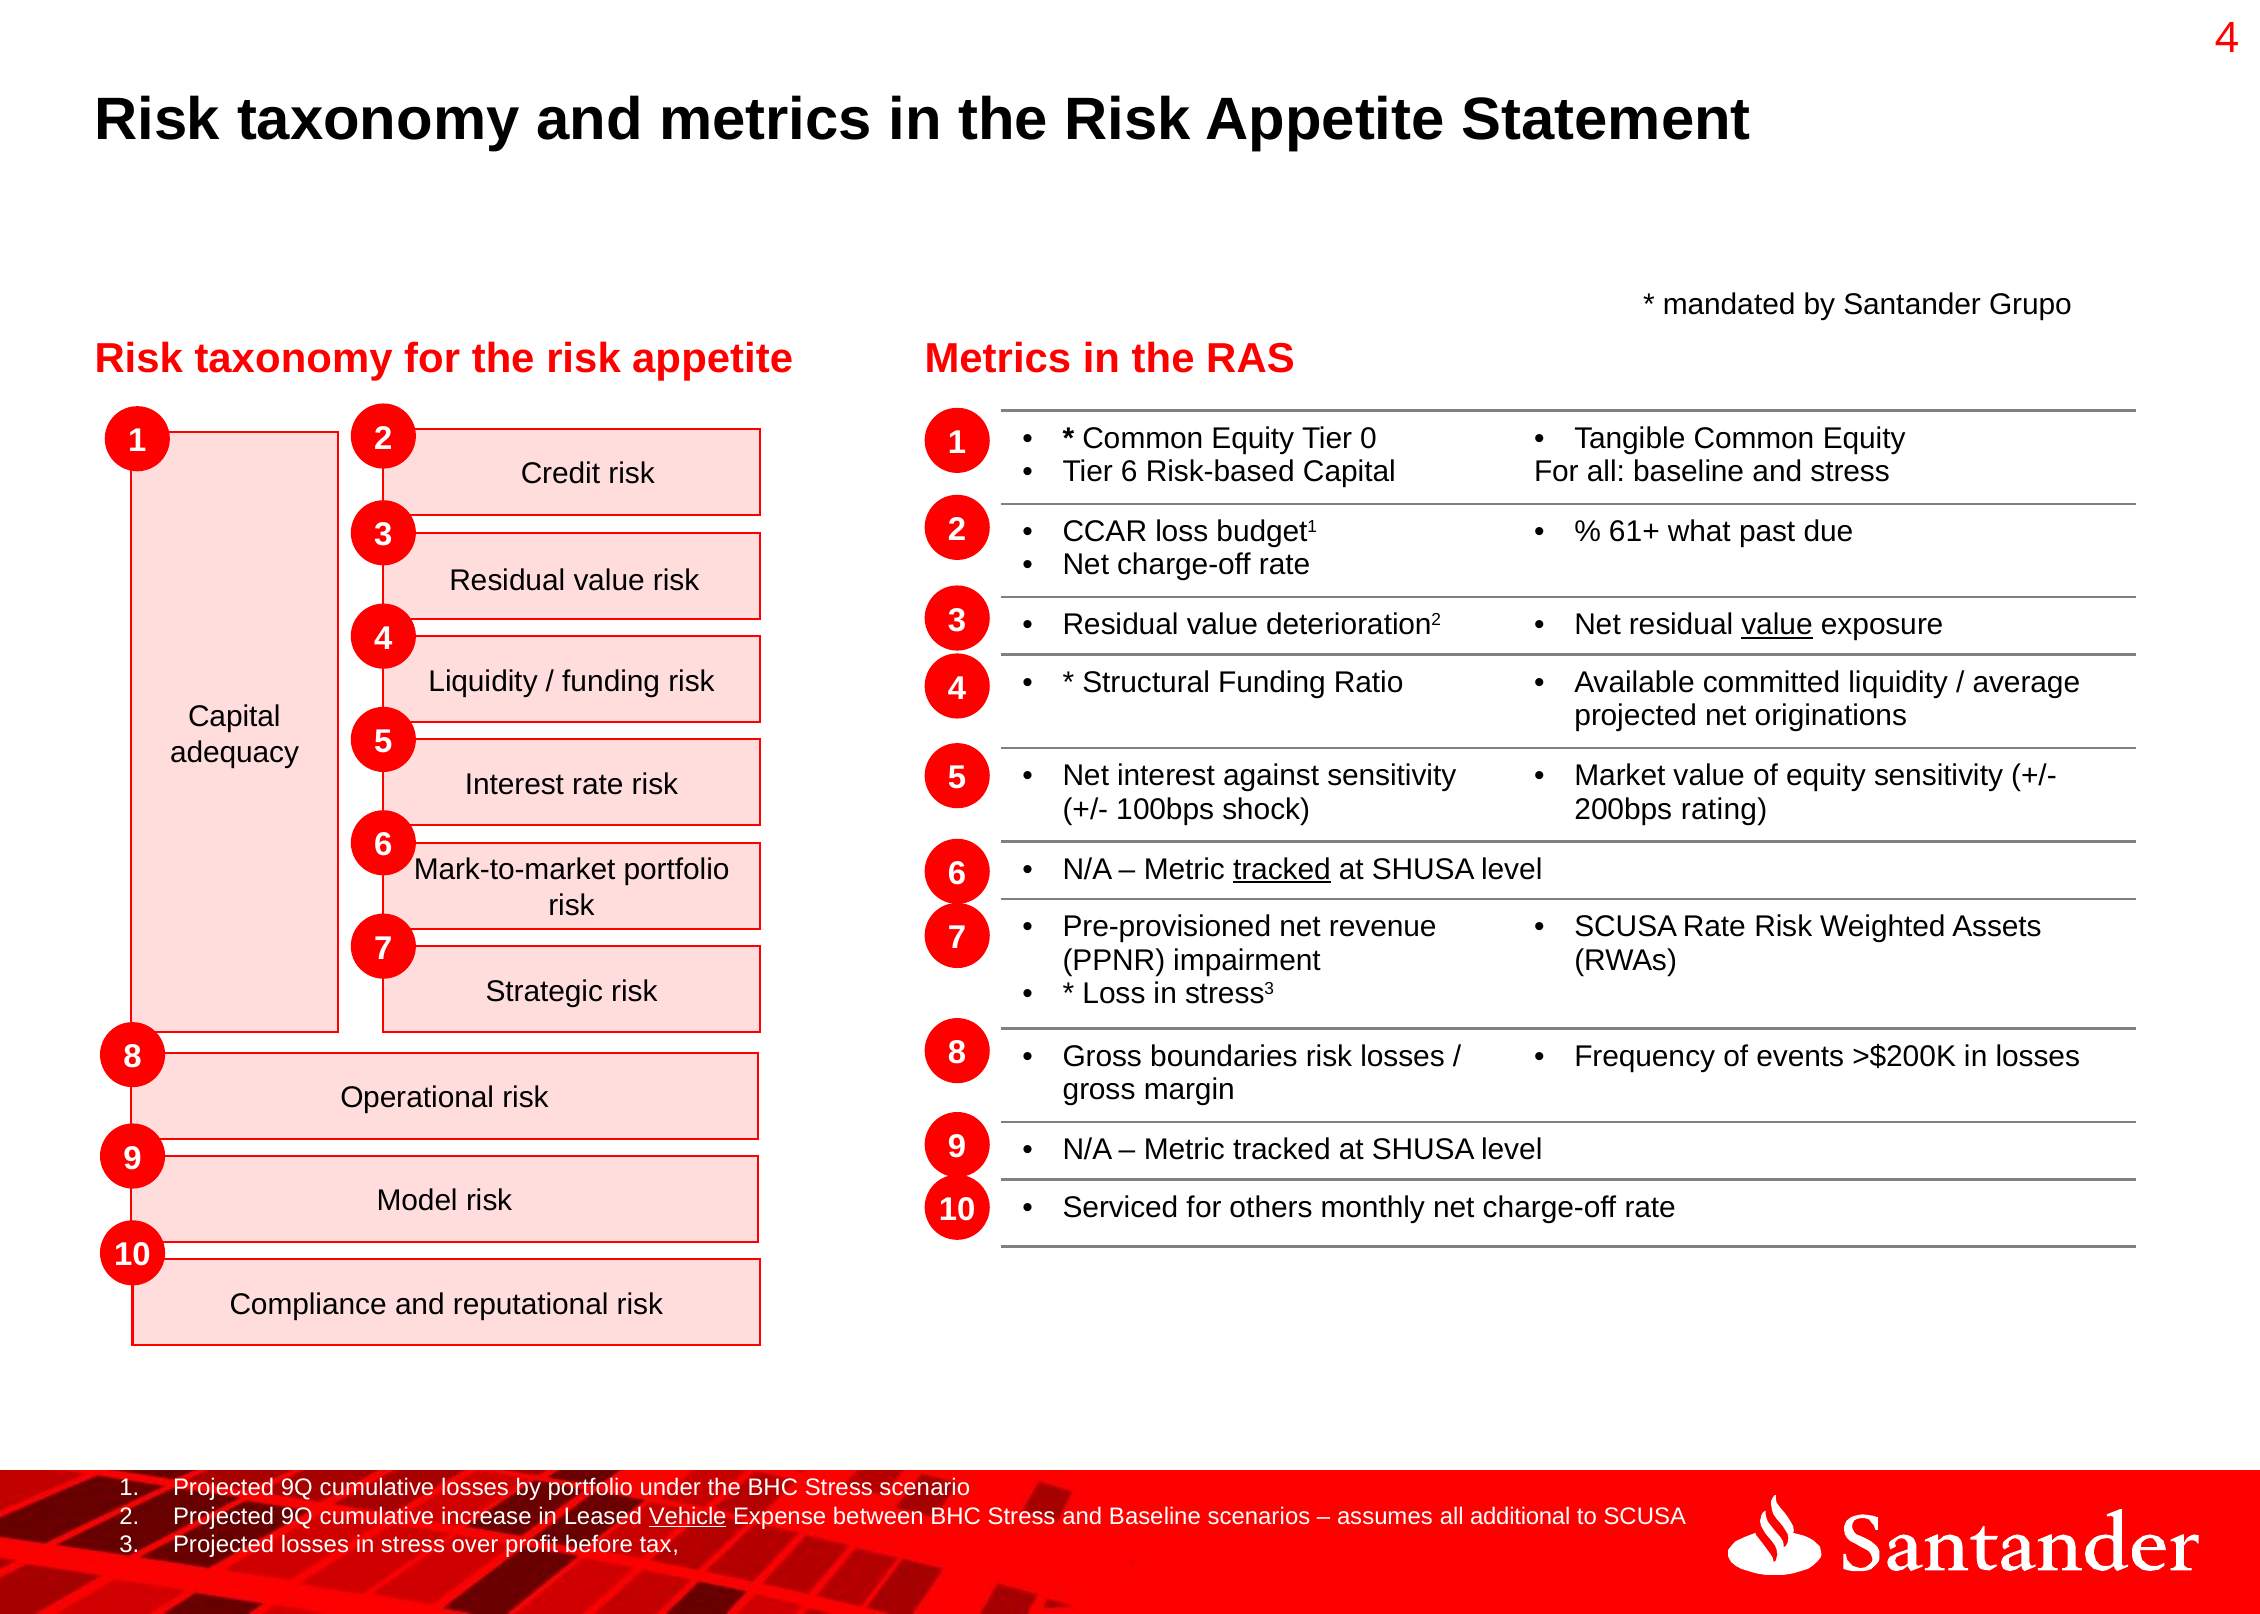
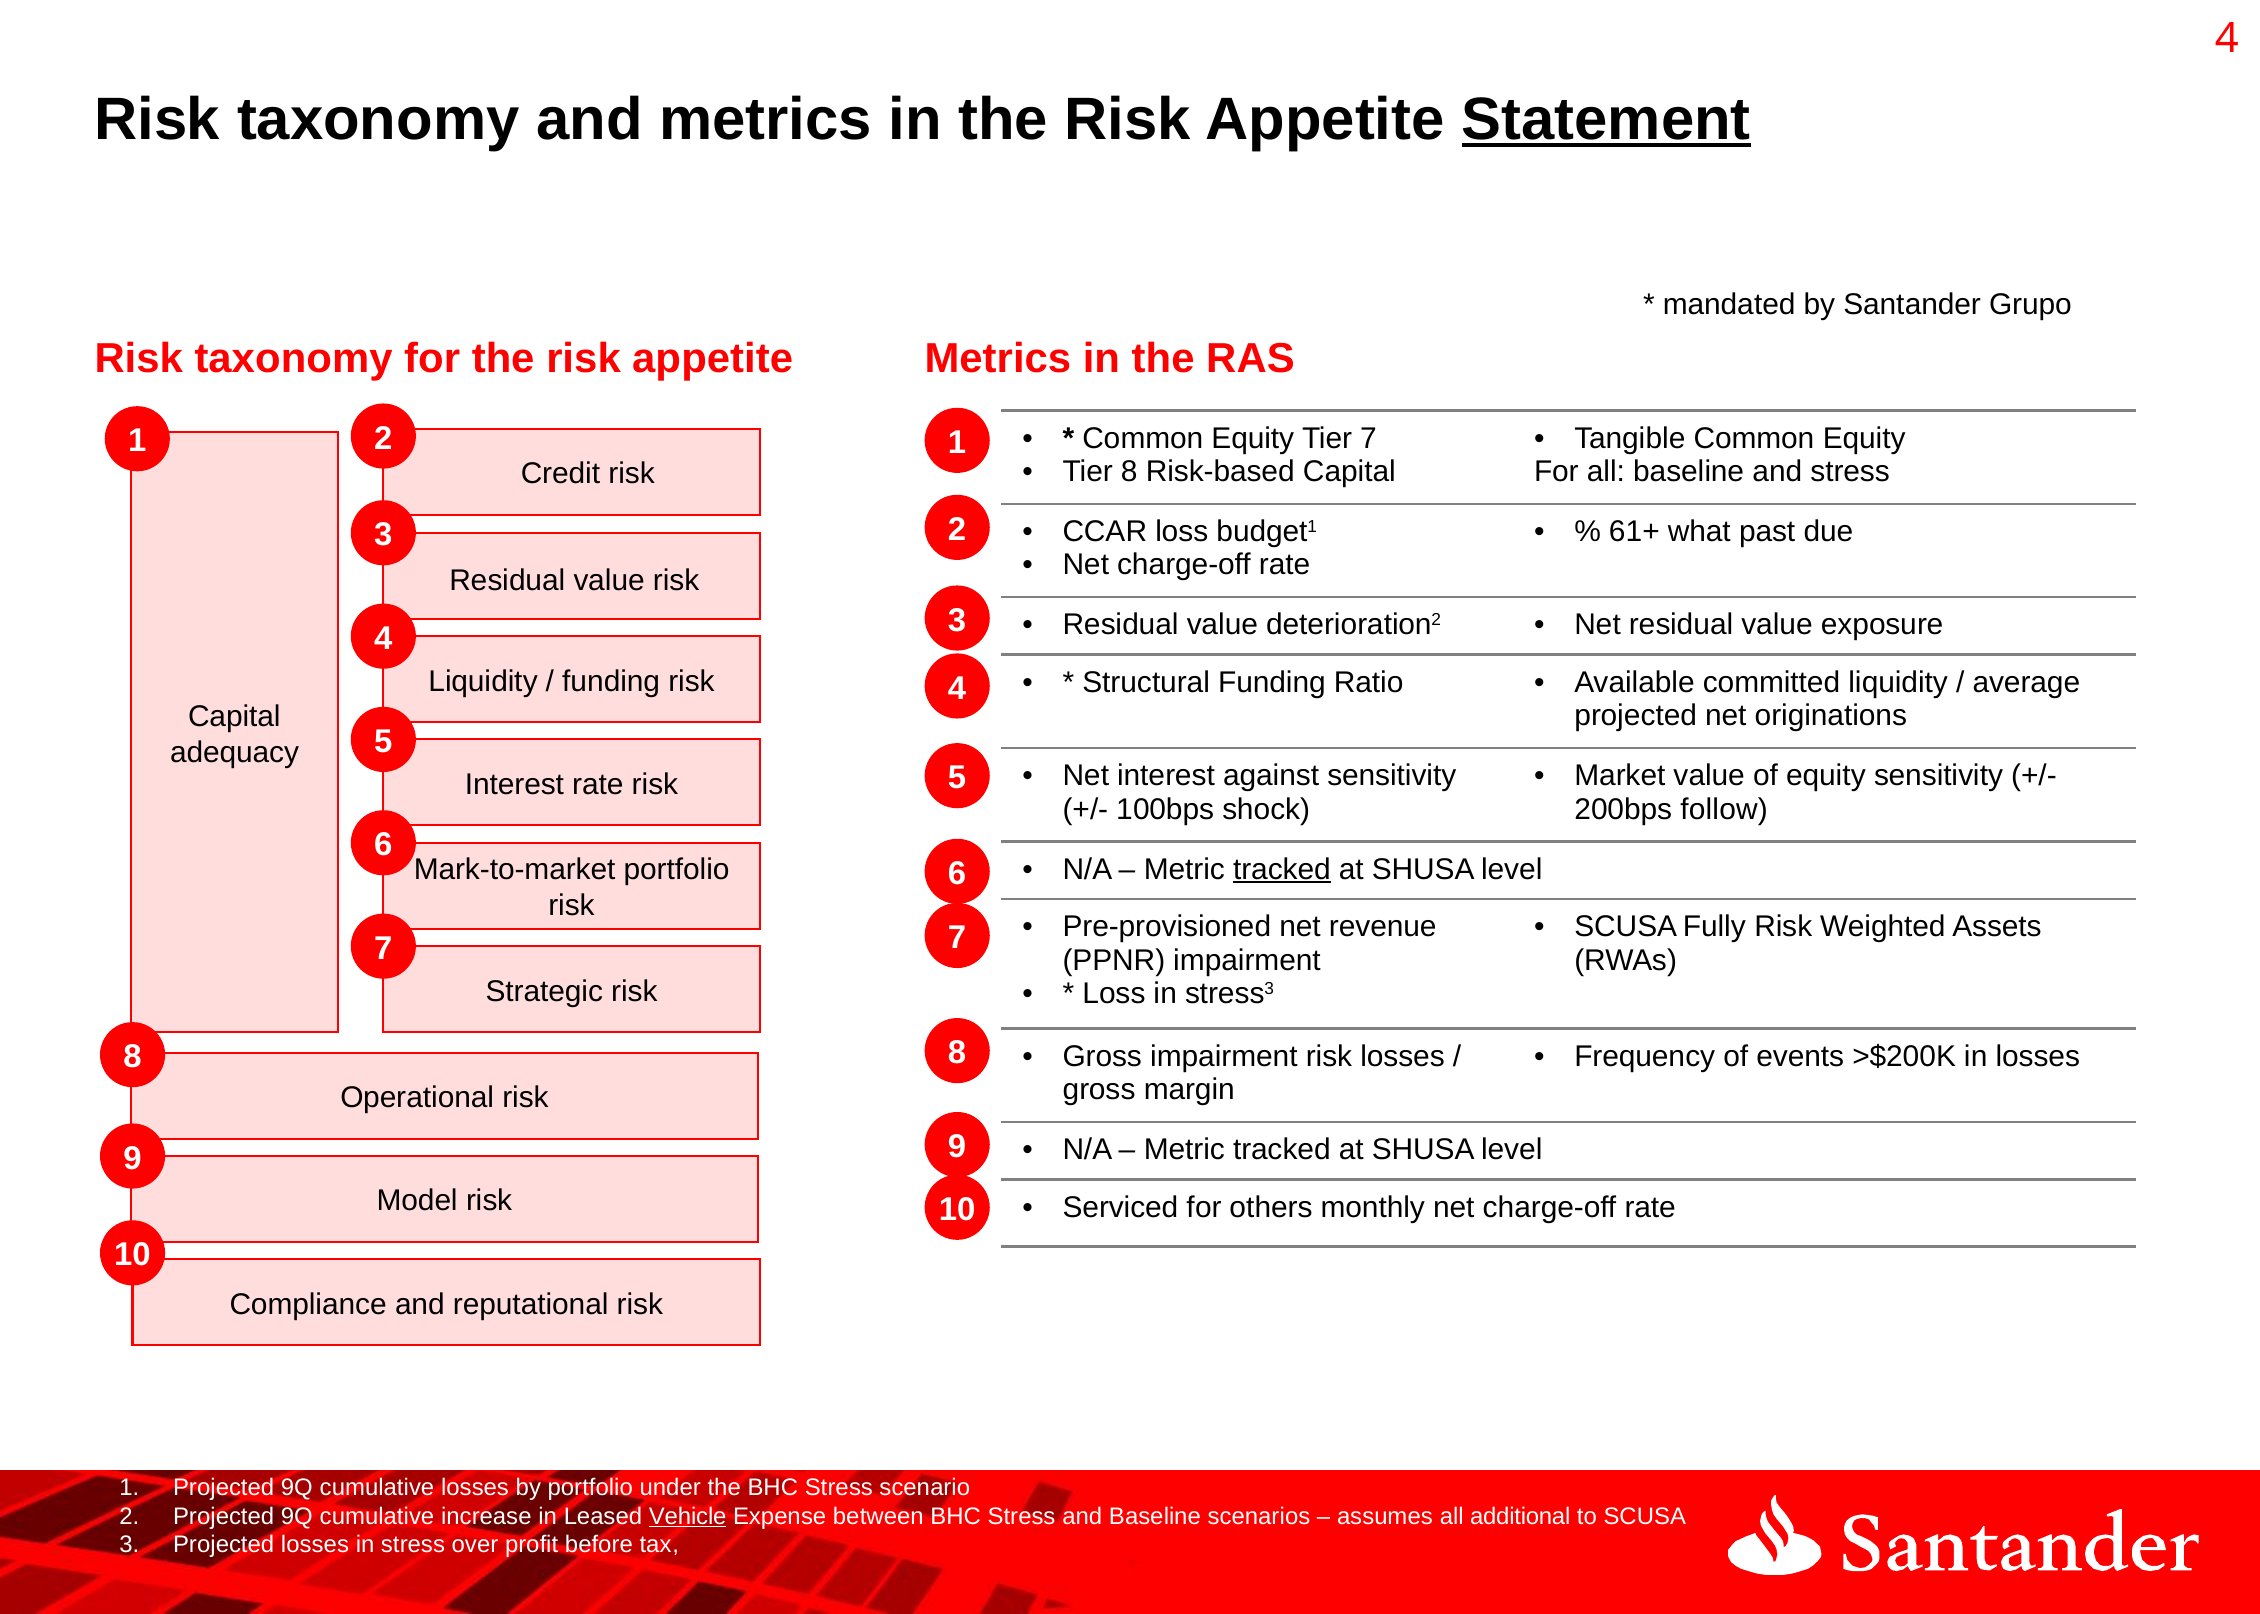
Statement underline: none -> present
Tier 0: 0 -> 7
Tier 6: 6 -> 8
value at (1777, 625) underline: present -> none
rating: rating -> follow
SCUSA Rate: Rate -> Fully
Gross boundaries: boundaries -> impairment
